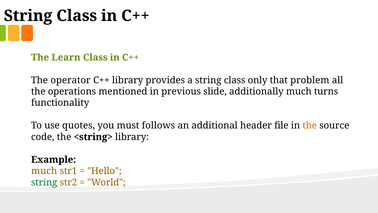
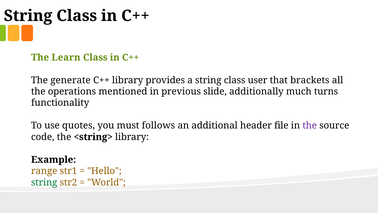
operator: operator -> generate
only: only -> user
problem: problem -> brackets
the at (310, 125) colour: orange -> purple
much at (44, 171): much -> range
